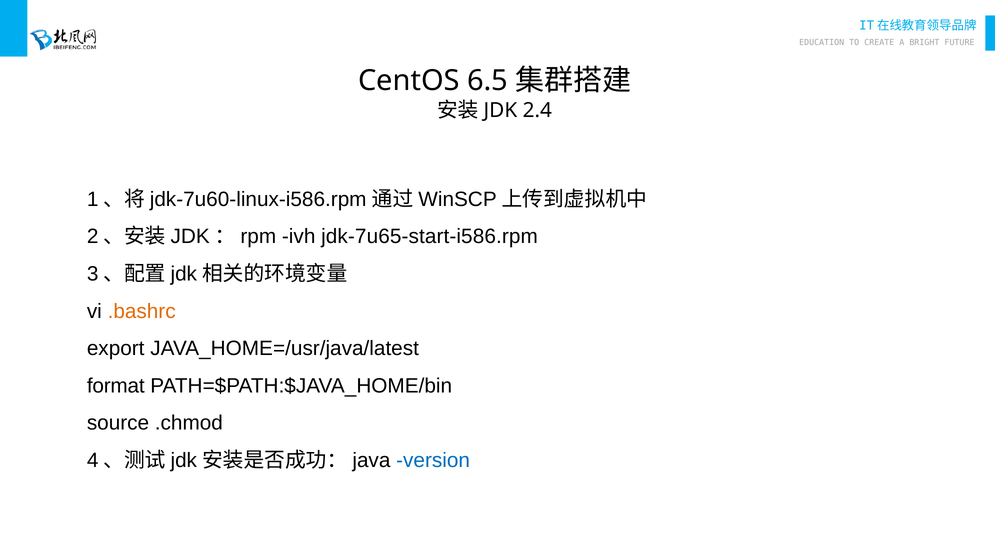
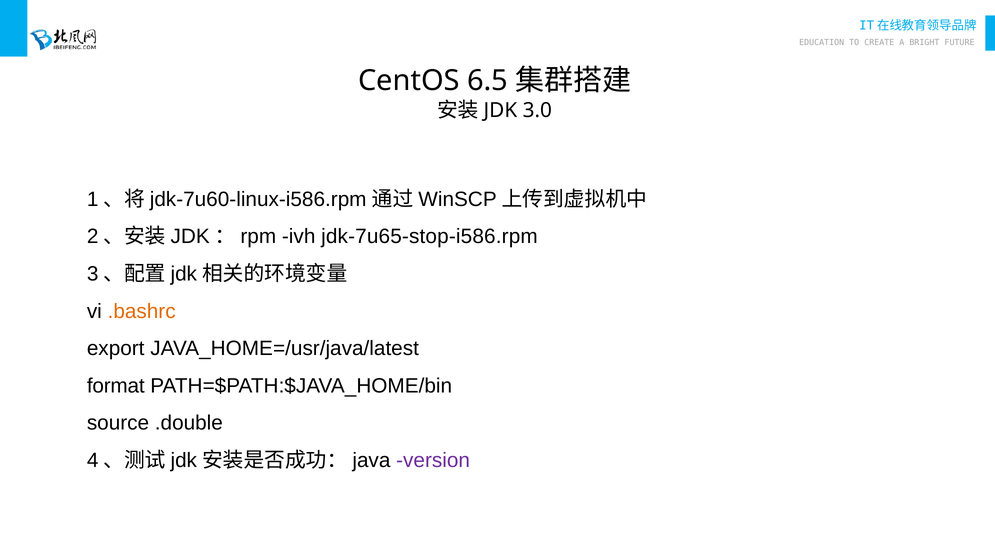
2.4: 2.4 -> 3.0
jdk-7u65-start-i586.rpm: jdk-7u65-start-i586.rpm -> jdk-7u65-stop-i586.rpm
.chmod: .chmod -> .double
version colour: blue -> purple
